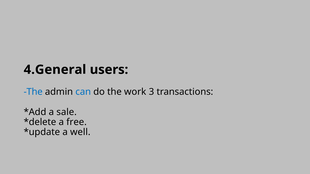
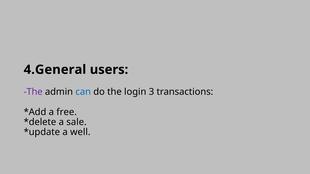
The at (33, 92) colour: blue -> purple
work: work -> login
sale: sale -> free
free: free -> sale
